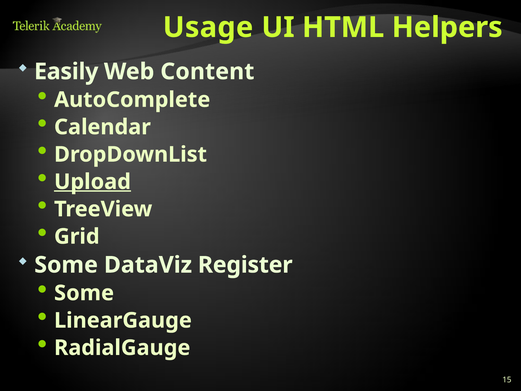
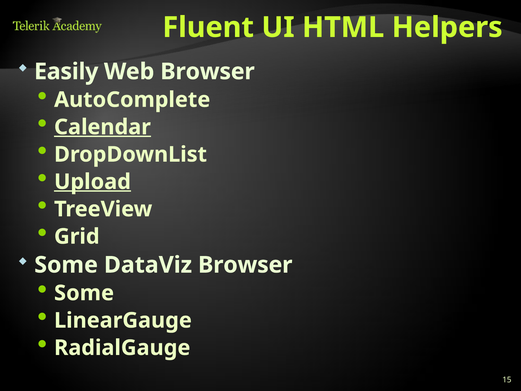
Usage: Usage -> Fluent
Web Content: Content -> Browser
Calendar underline: none -> present
DataViz Register: Register -> Browser
